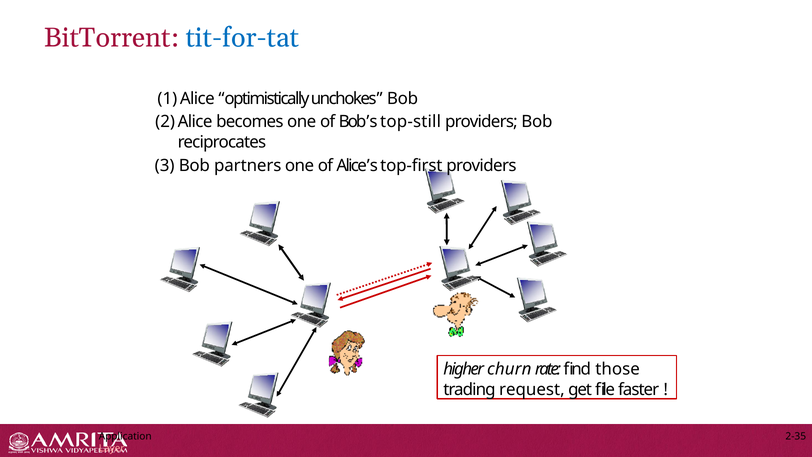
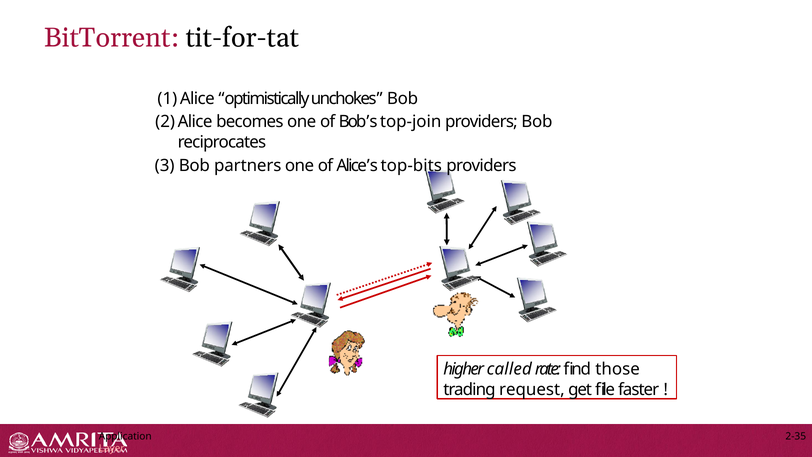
tit-for-tat colour: blue -> black
top-still: top-still -> top-join
top-first: top-first -> top-bits
churn: churn -> called
